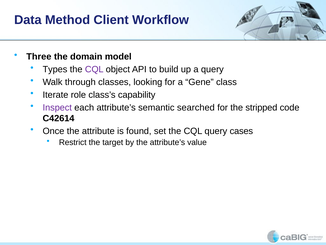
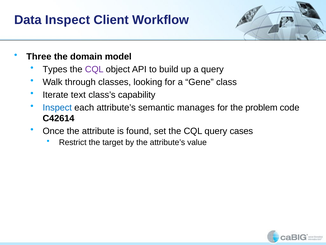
Data Method: Method -> Inspect
role: role -> text
Inspect at (57, 107) colour: purple -> blue
searched: searched -> manages
stripped: stripped -> problem
